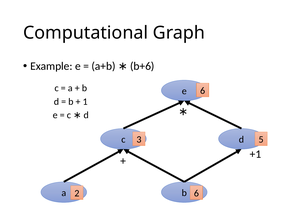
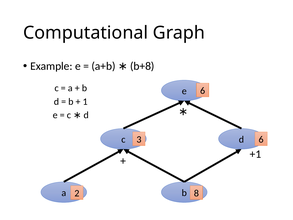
b+6: b+6 -> b+8
3 5: 5 -> 6
2 6: 6 -> 8
